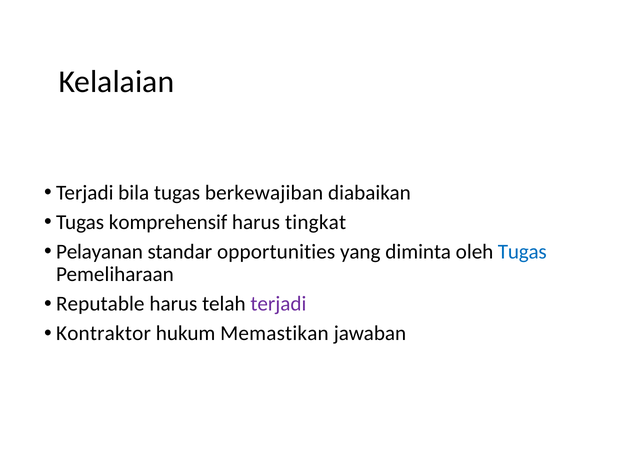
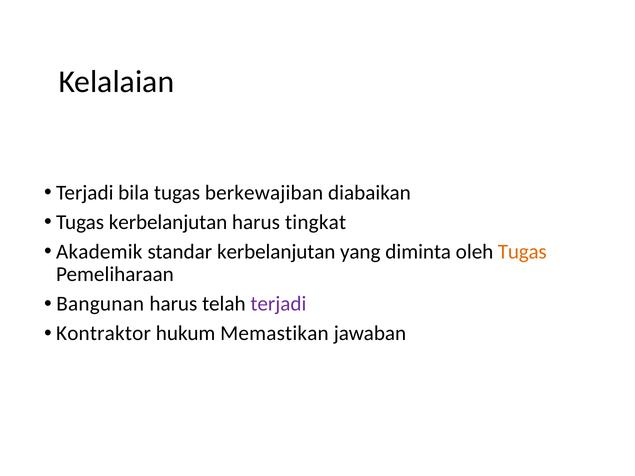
Tugas komprehensif: komprehensif -> kerbelanjutan
Pelayanan: Pelayanan -> Akademik
standar opportunities: opportunities -> kerbelanjutan
Tugas at (522, 252) colour: blue -> orange
Reputable: Reputable -> Bangunan
